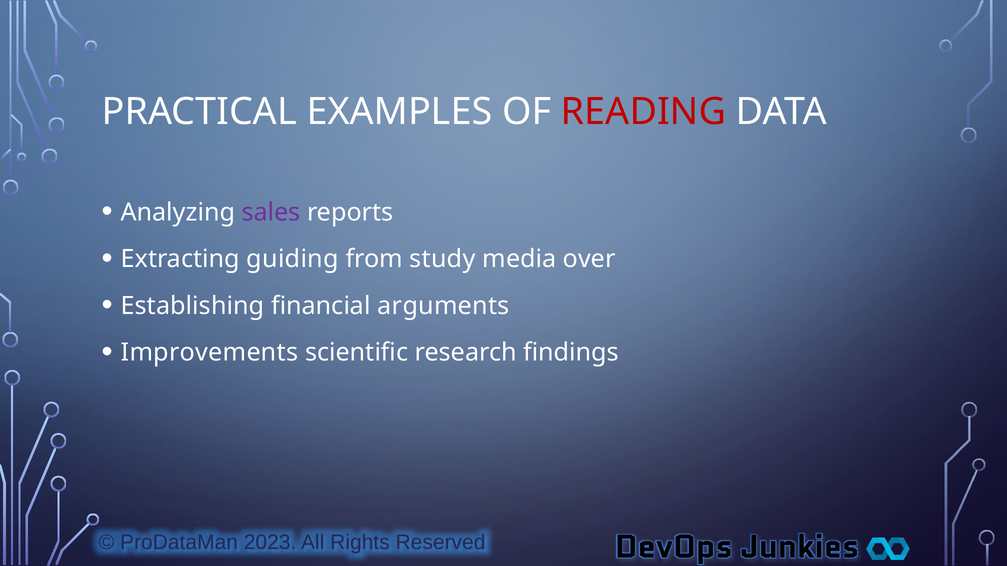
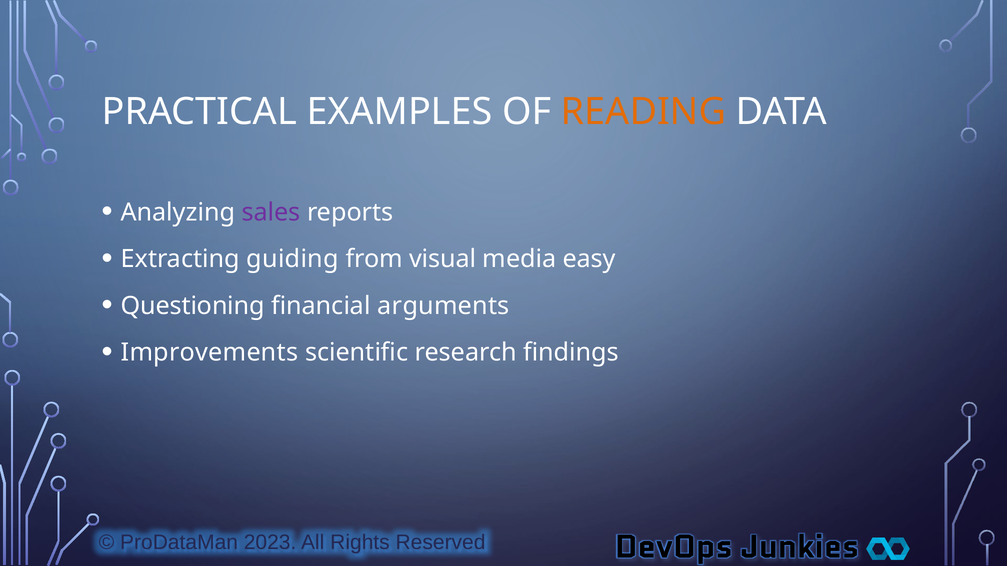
READING colour: red -> orange
study: study -> visual
over: over -> easy
Establishing: Establishing -> Questioning
